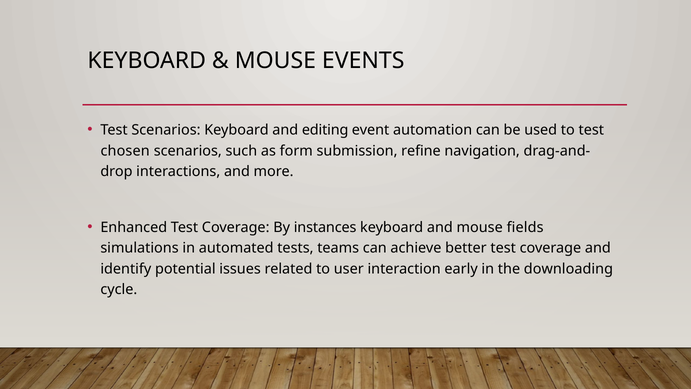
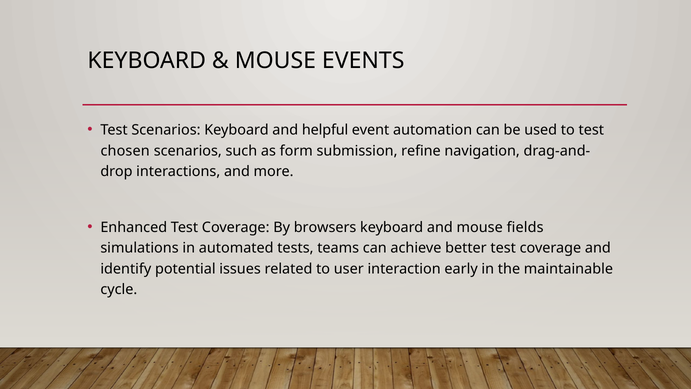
editing: editing -> helpful
instances: instances -> browsers
downloading: downloading -> maintainable
